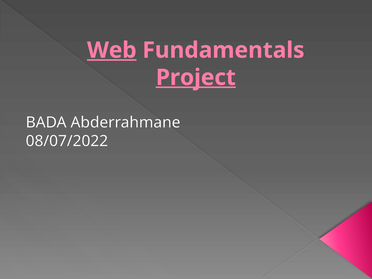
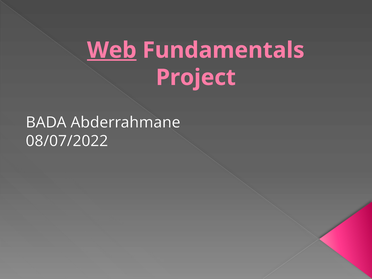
Project underline: present -> none
